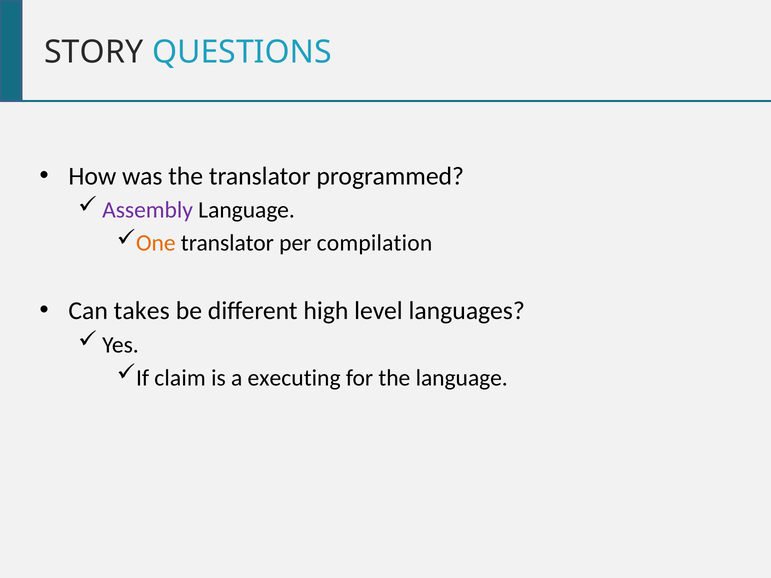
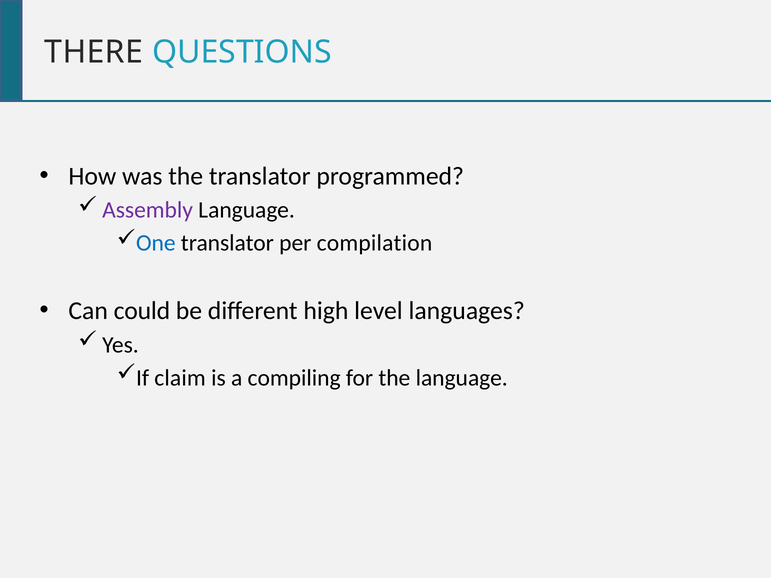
STORY: STORY -> THERE
One colour: orange -> blue
takes: takes -> could
executing: executing -> compiling
